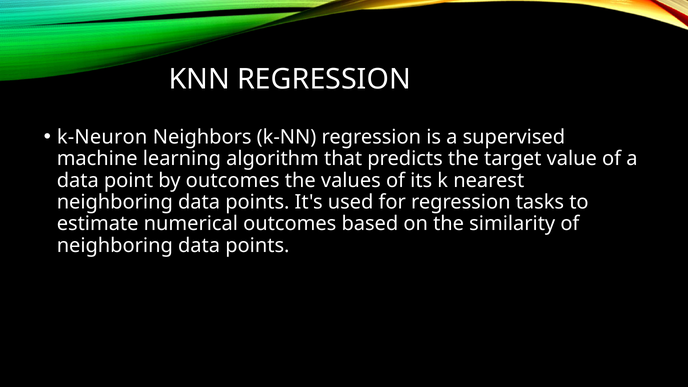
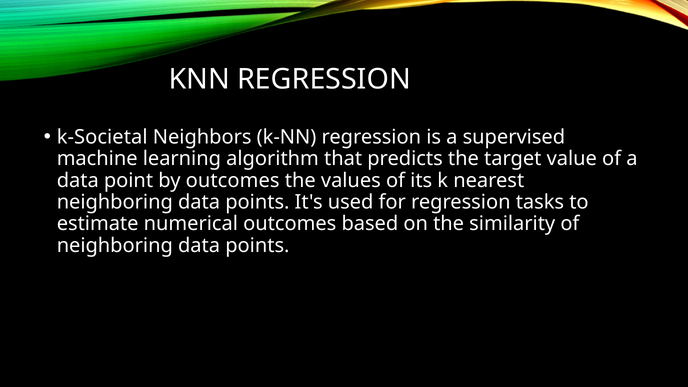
k-Neuron: k-Neuron -> k-Societal
